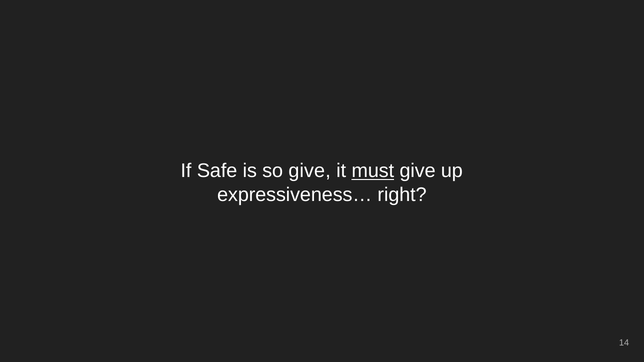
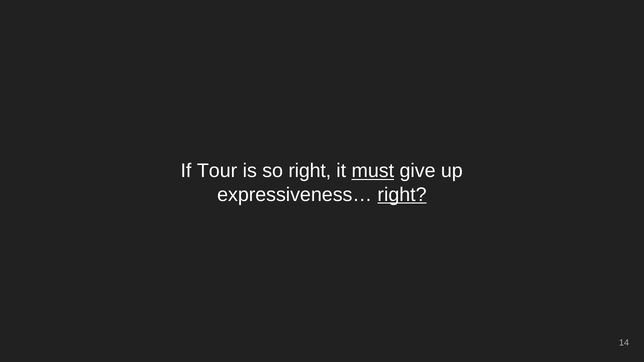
Safe: Safe -> Tour
so give: give -> right
right at (402, 195) underline: none -> present
